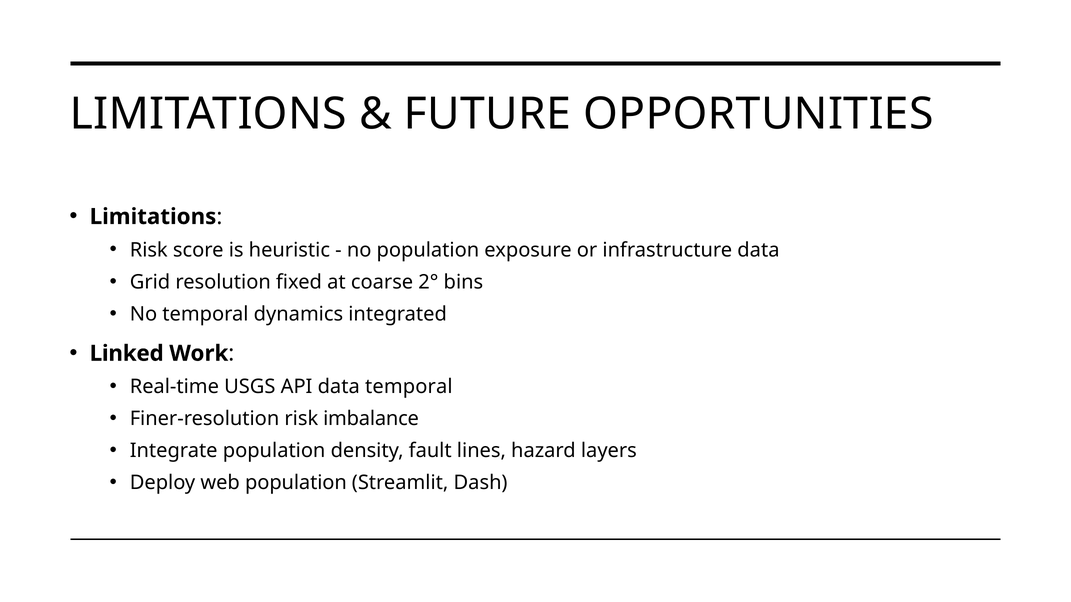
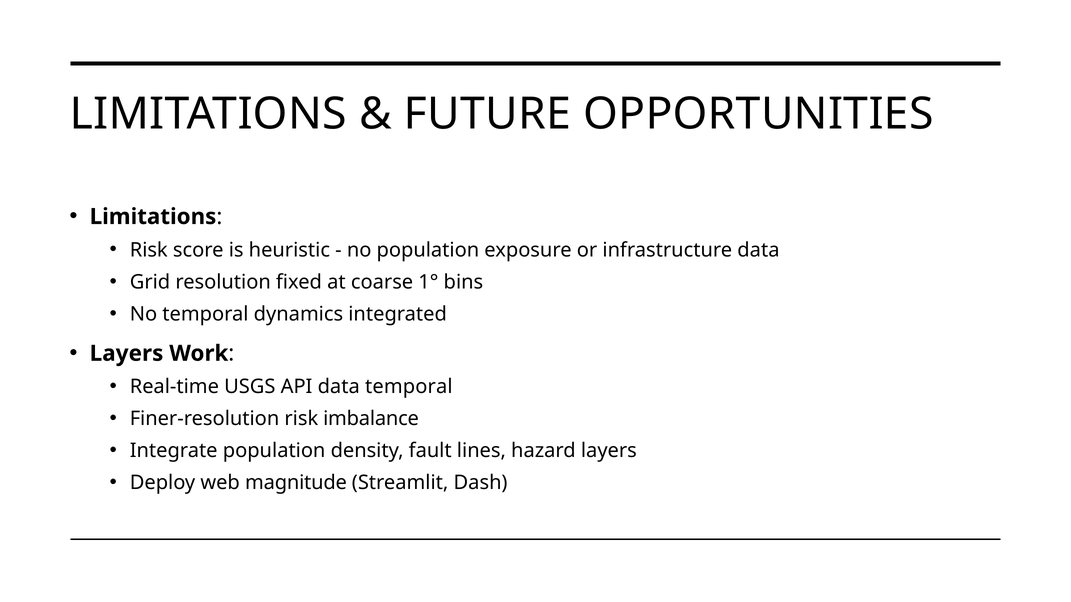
2°: 2° -> 1°
Linked at (127, 354): Linked -> Layers
web population: population -> magnitude
